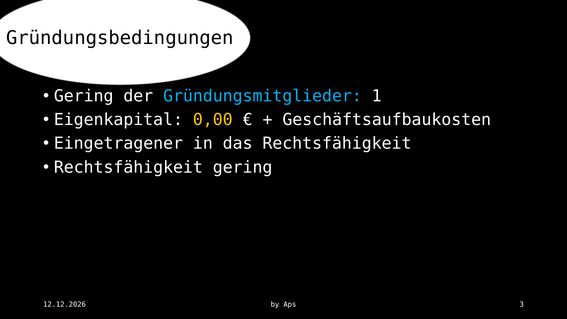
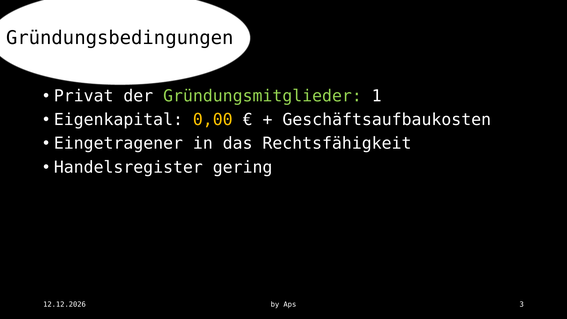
Gering at (84, 96): Gering -> Privat
Gründungsmitglieder colour: light blue -> light green
Rechtsfähigkeit at (128, 167): Rechtsfähigkeit -> Handelsregister
